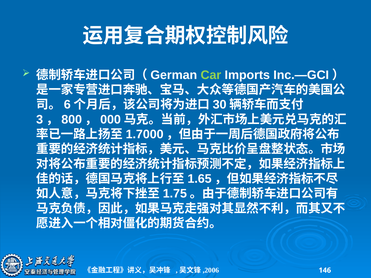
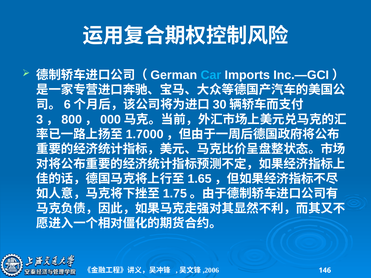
Car colour: light green -> light blue
